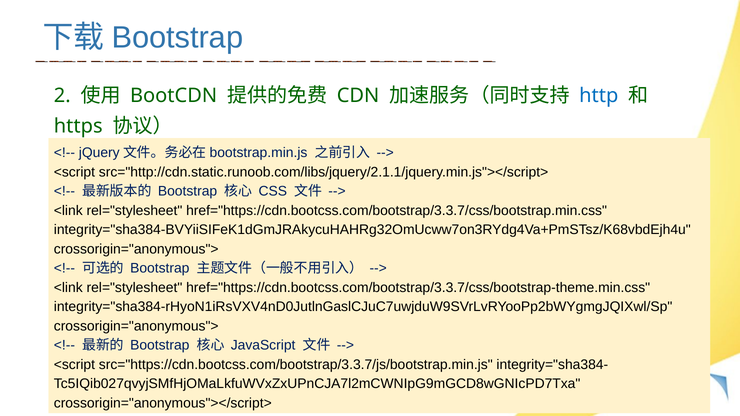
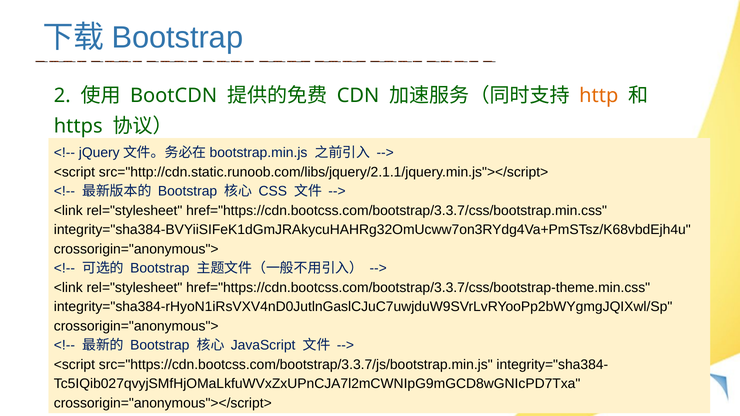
http colour: blue -> orange
